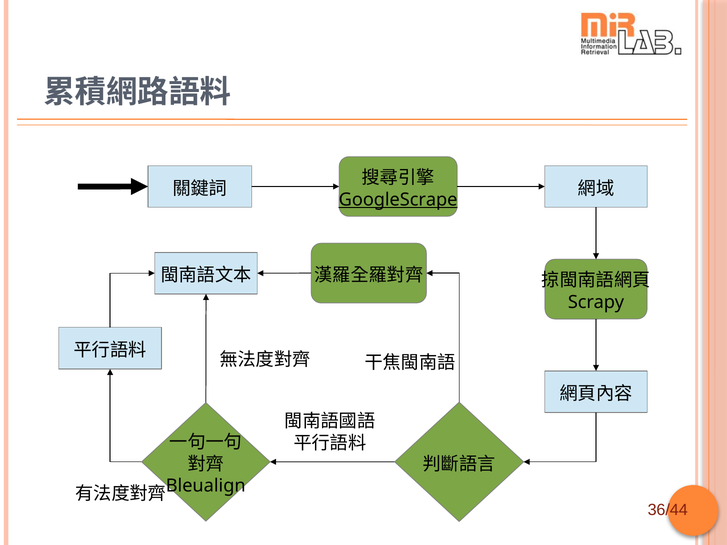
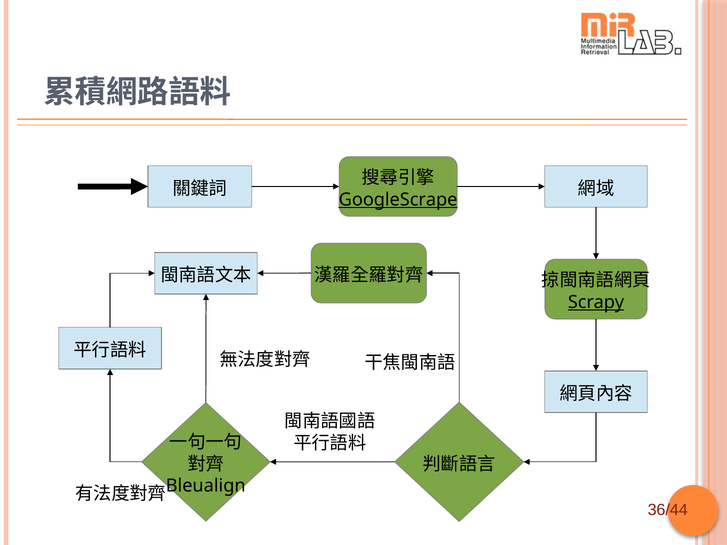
Scrapy underline: none -> present
